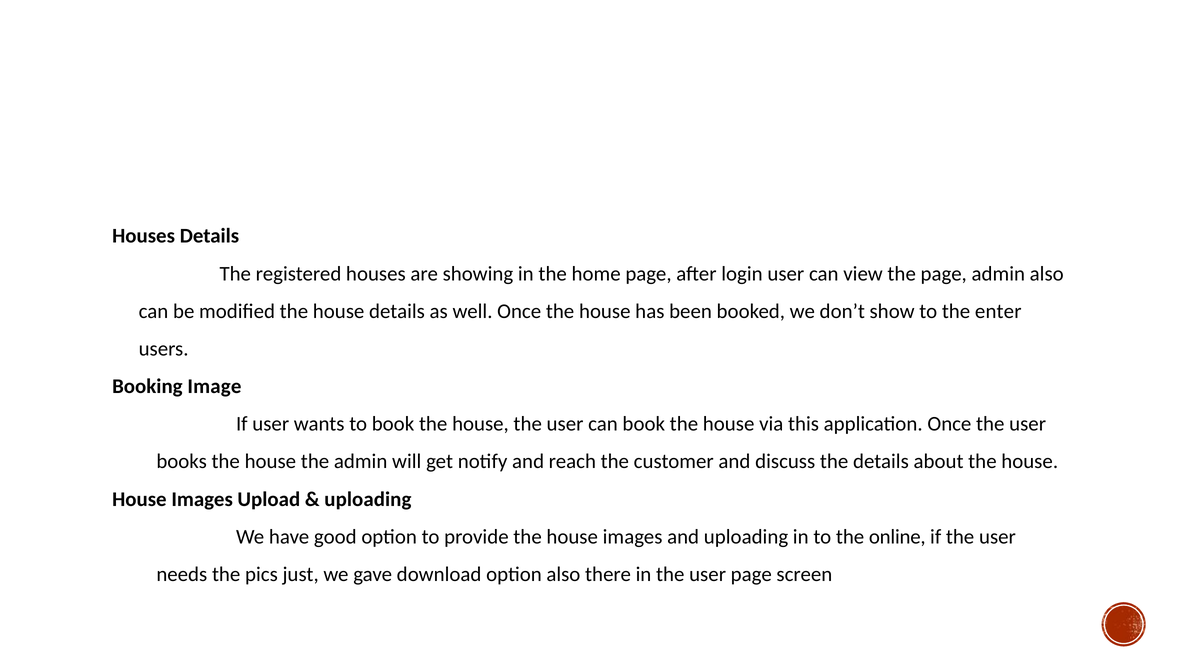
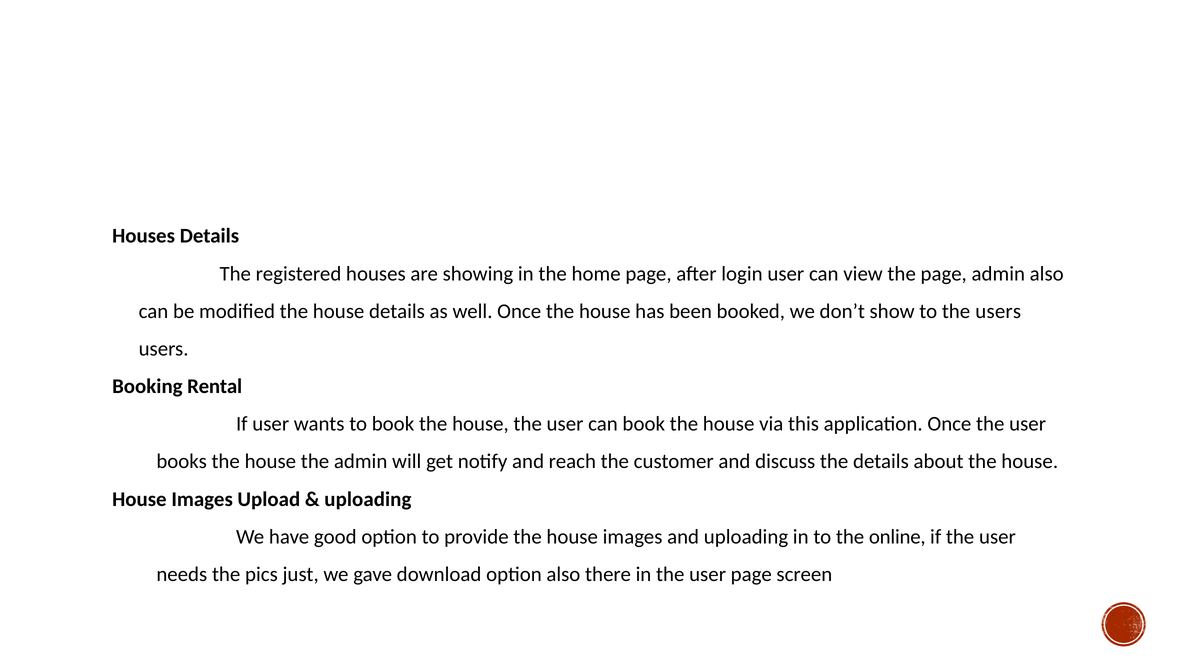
the enter: enter -> users
Image: Image -> Rental
